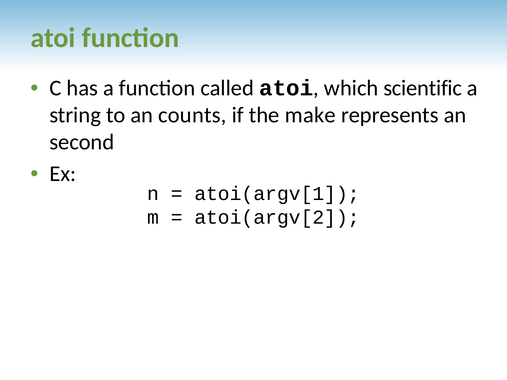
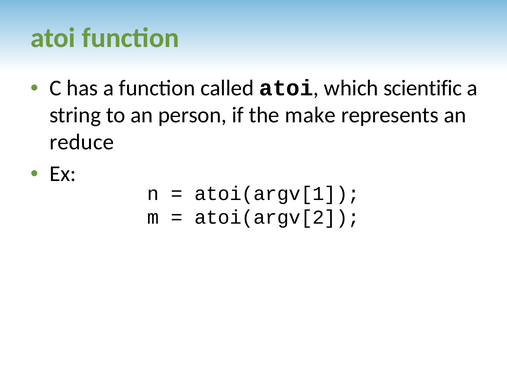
counts: counts -> person
second: second -> reduce
